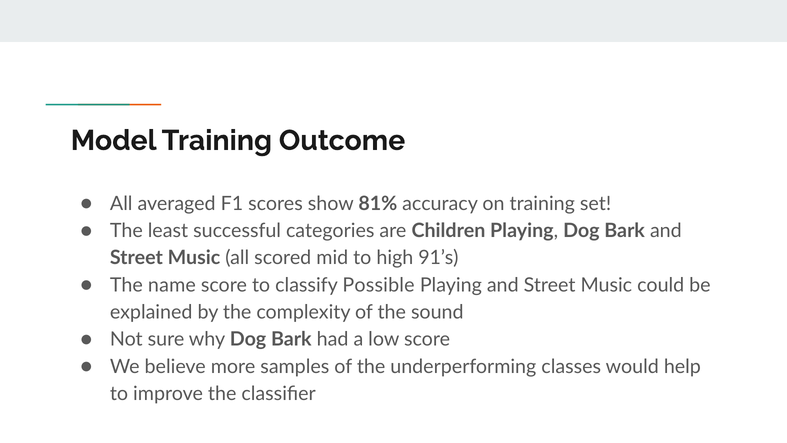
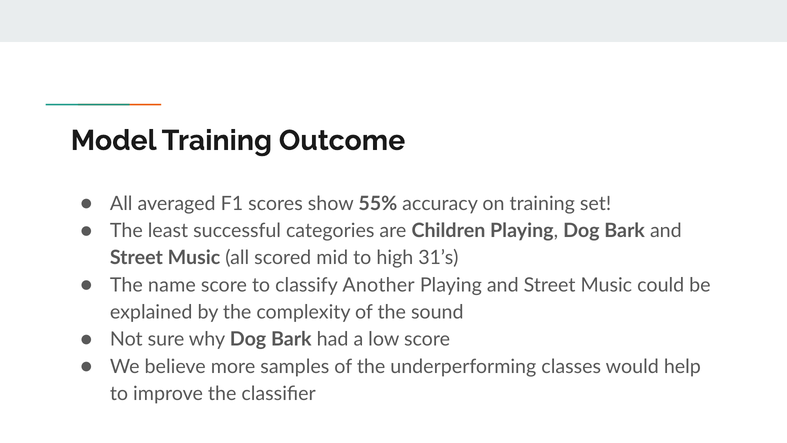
81%: 81% -> 55%
91’s: 91’s -> 31’s
Possible: Possible -> Another
